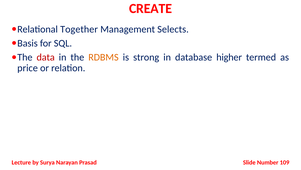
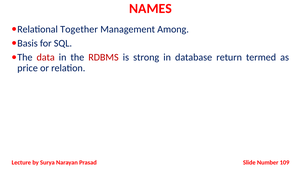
CREATE: CREATE -> NAMES
Selects: Selects -> Among
RDBMS colour: orange -> red
higher: higher -> return
